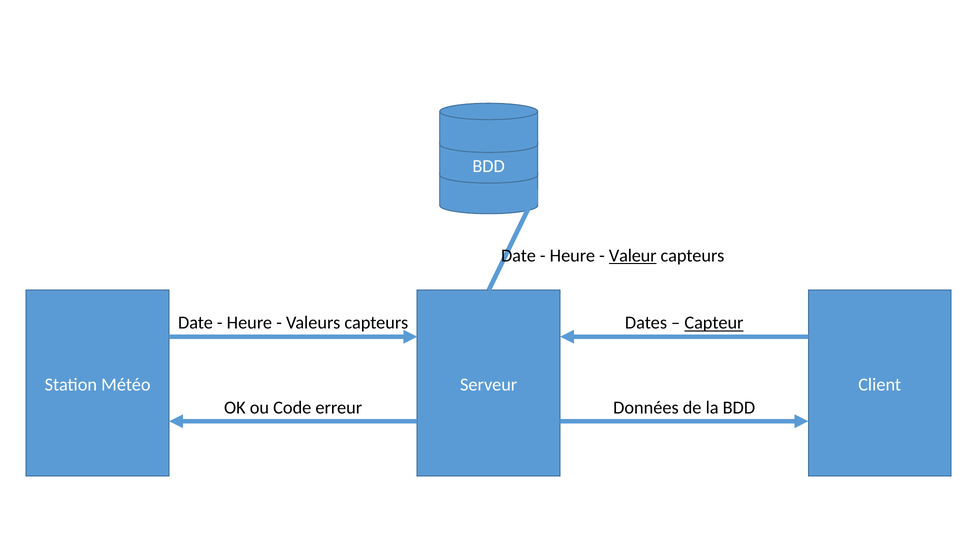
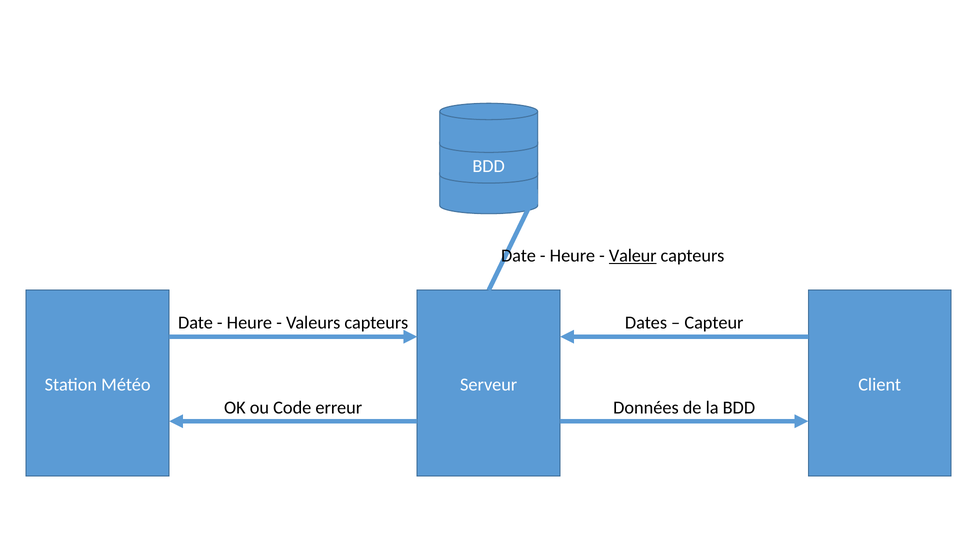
Capteur underline: present -> none
